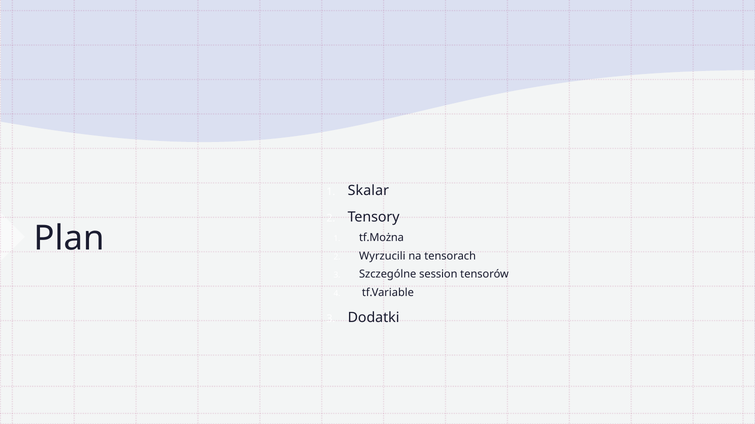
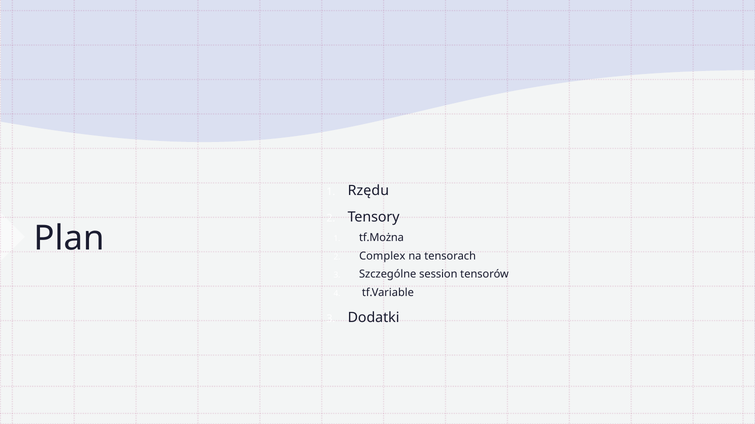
Skalar: Skalar -> Rzędu
Wyrzucili: Wyrzucili -> Complex
